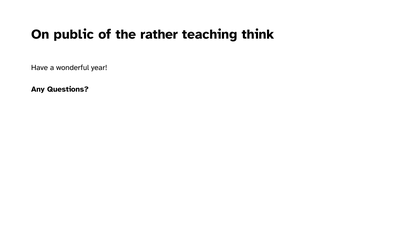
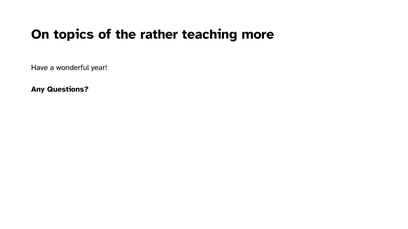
public: public -> topics
think: think -> more
